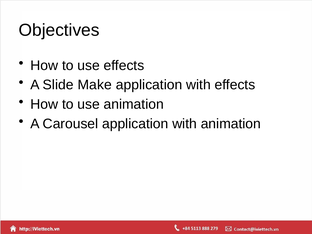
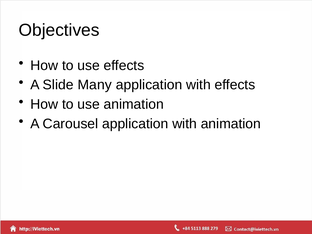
Make: Make -> Many
